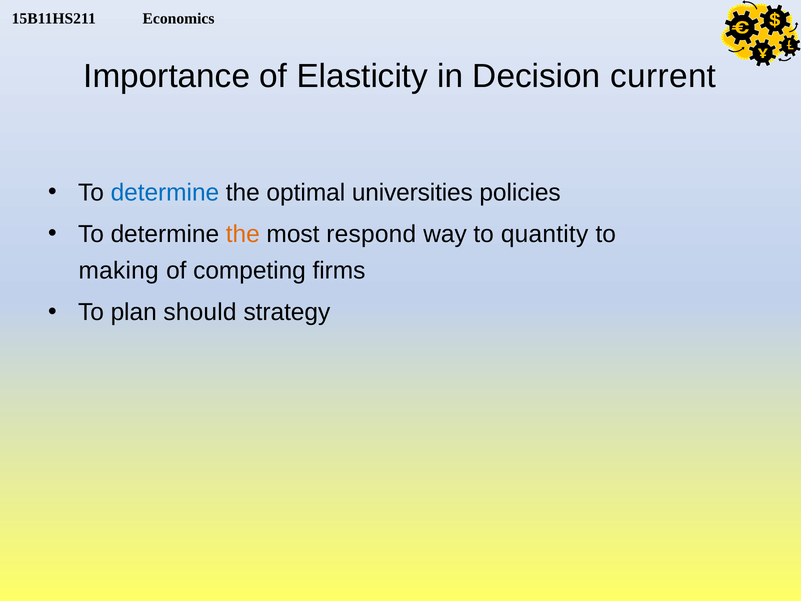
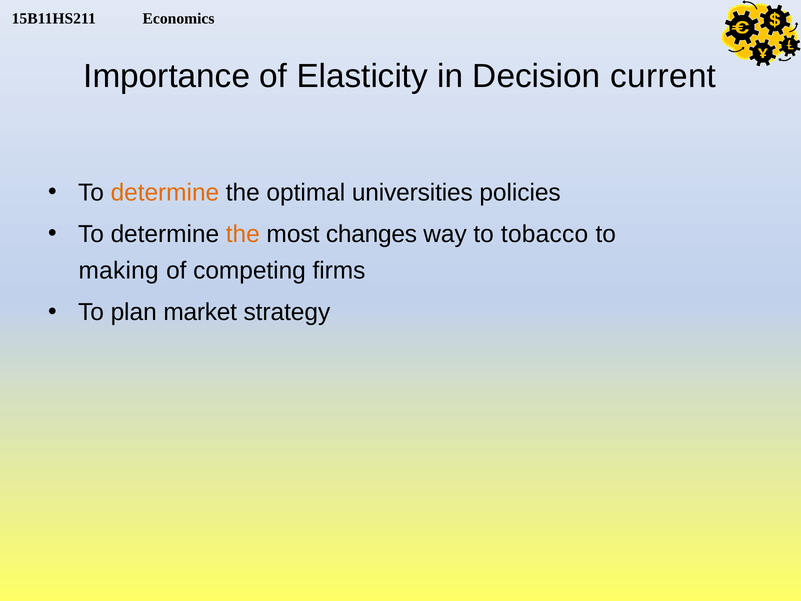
determine at (165, 192) colour: blue -> orange
respond: respond -> changes
quantity: quantity -> tobacco
should: should -> market
